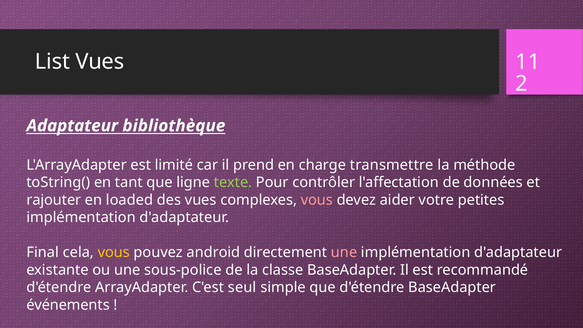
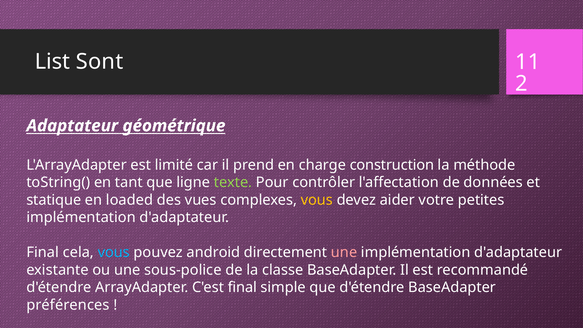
List Vues: Vues -> Sont
bibliothèque: bibliothèque -> géométrique
transmettre: transmettre -> construction
rajouter: rajouter -> statique
vous at (317, 200) colour: pink -> yellow
vous at (114, 252) colour: yellow -> light blue
C'est seul: seul -> final
événements: événements -> préférences
